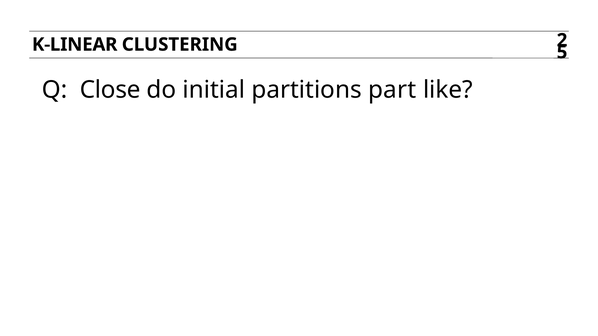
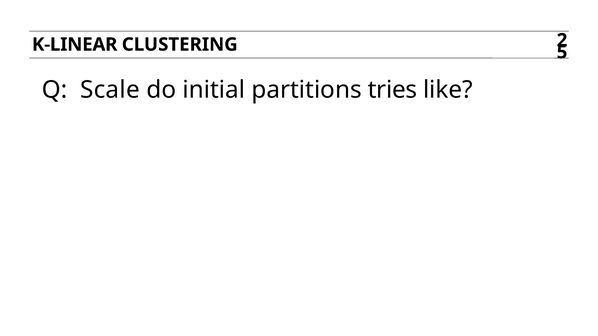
Close: Close -> Scale
part: part -> tries
